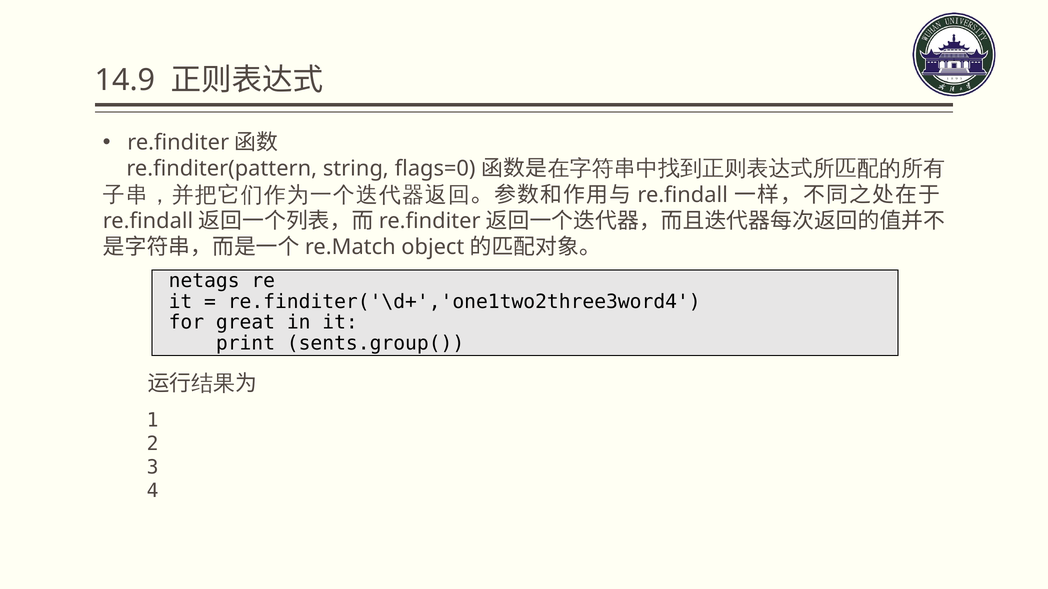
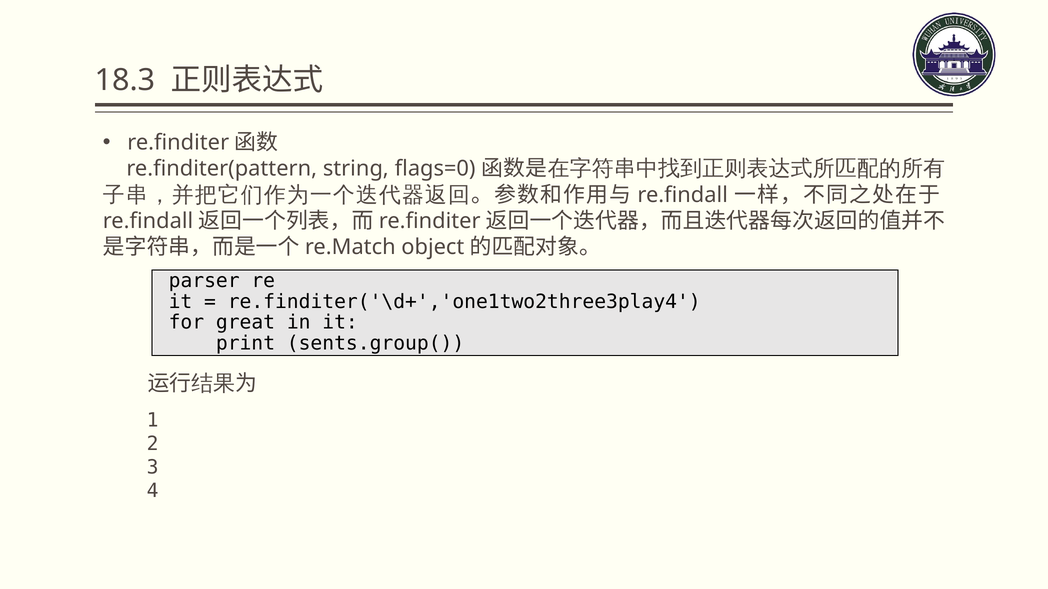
14.9: 14.9 -> 18.3
netags: netags -> parser
re.finditer('\d+','one1two2three3word4: re.finditer('\d+','one1two2three3word4 -> re.finditer('\d+','one1two2three3play4
